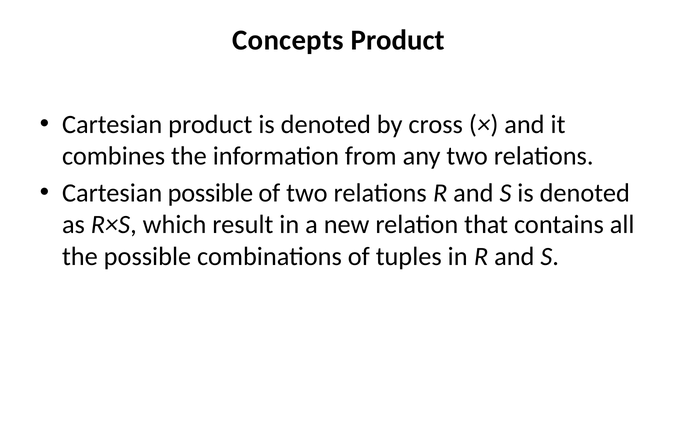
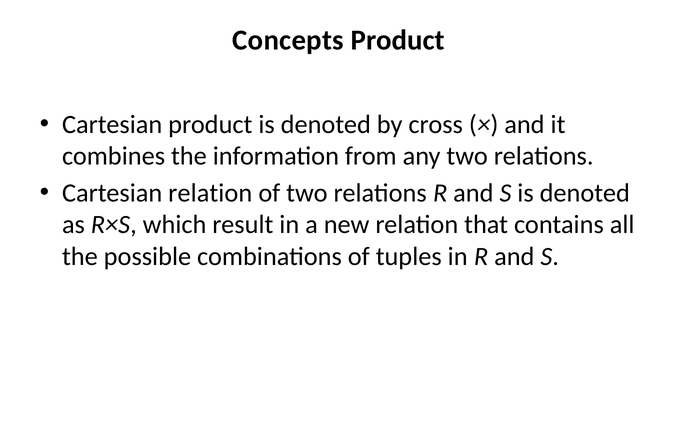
Cartesian possible: possible -> relation
